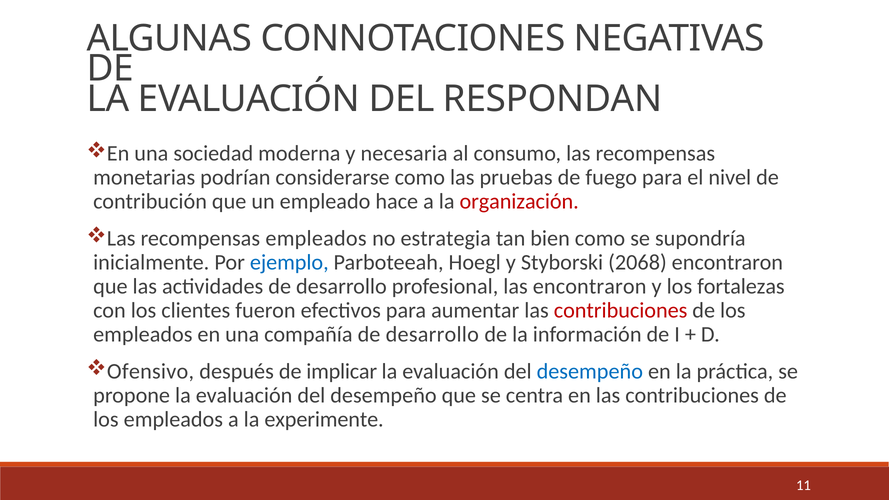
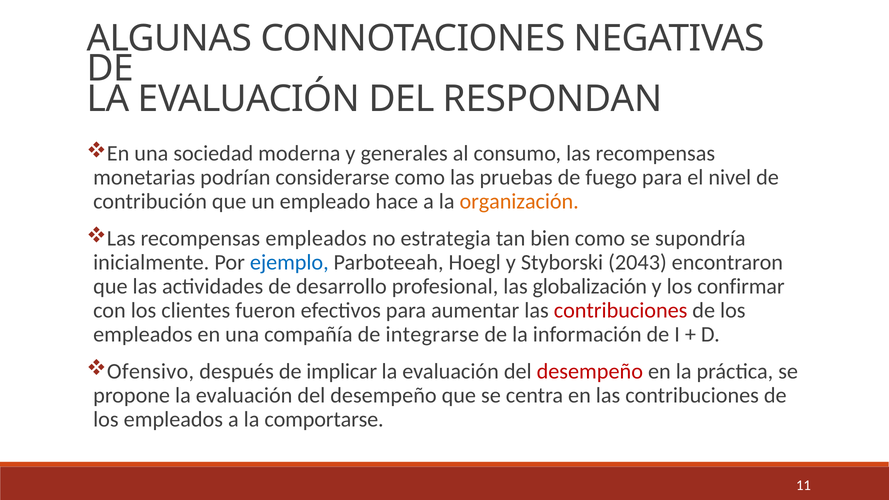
necesaria: necesaria -> generales
organización colour: red -> orange
2068: 2068 -> 2043
las encontraron: encontraron -> globalización
fortalezas: fortalezas -> confirmar
compañía de desarrollo: desarrollo -> integrarse
desempeño at (590, 371) colour: blue -> red
experimente: experimente -> comportarse
